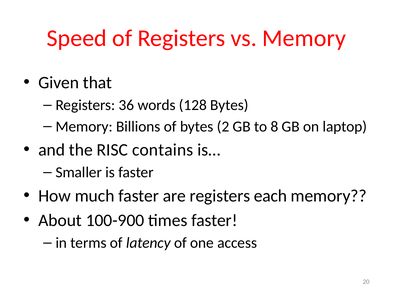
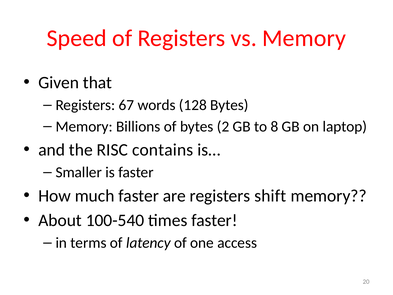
36: 36 -> 67
each: each -> shift
100-900: 100-900 -> 100-540
